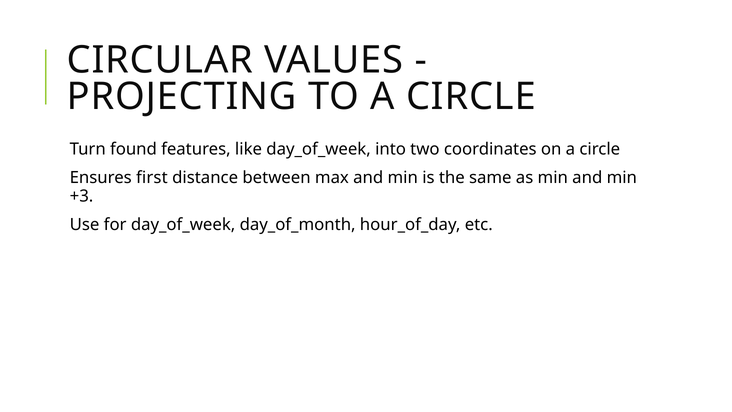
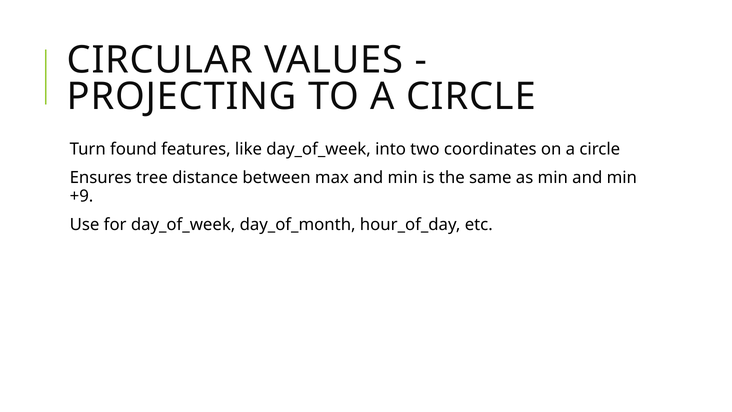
first: first -> tree
+3: +3 -> +9
